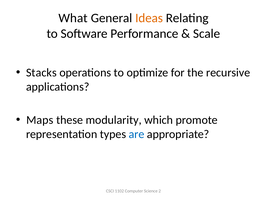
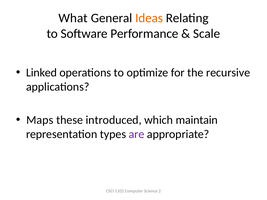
Stacks: Stacks -> Linked
modularity: modularity -> introduced
promote: promote -> maintain
are colour: blue -> purple
